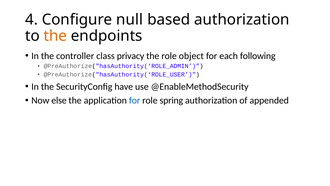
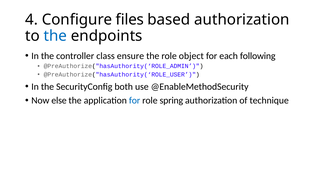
null: null -> files
the at (55, 36) colour: orange -> blue
privacy: privacy -> ensure
have: have -> both
appended: appended -> technique
